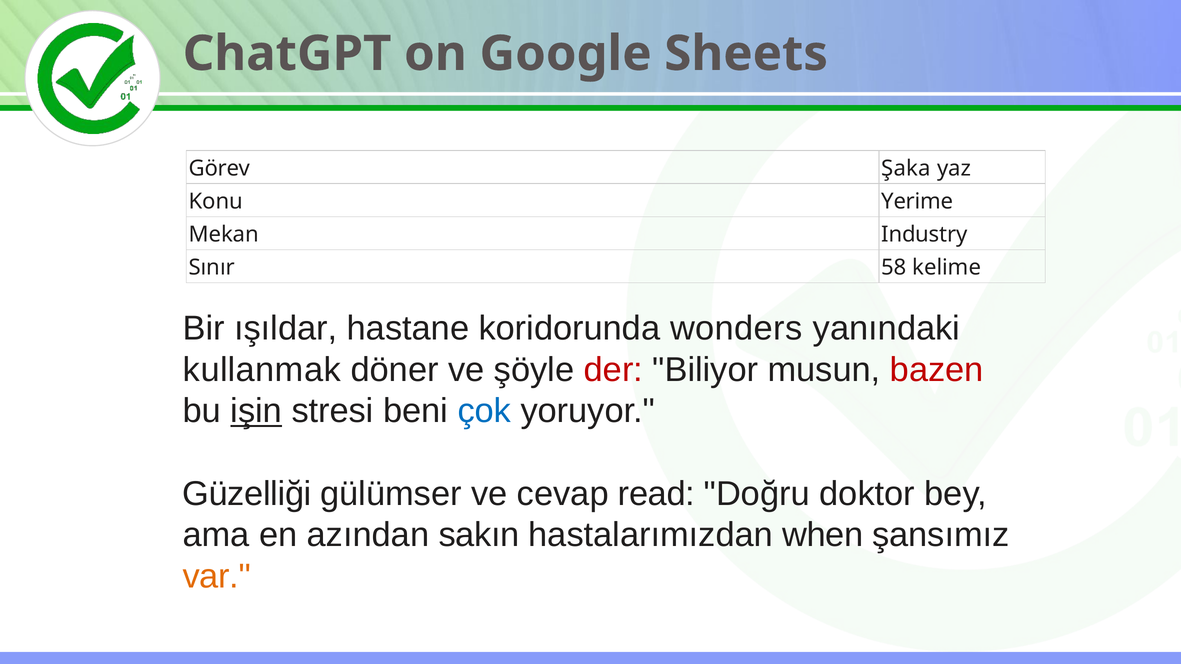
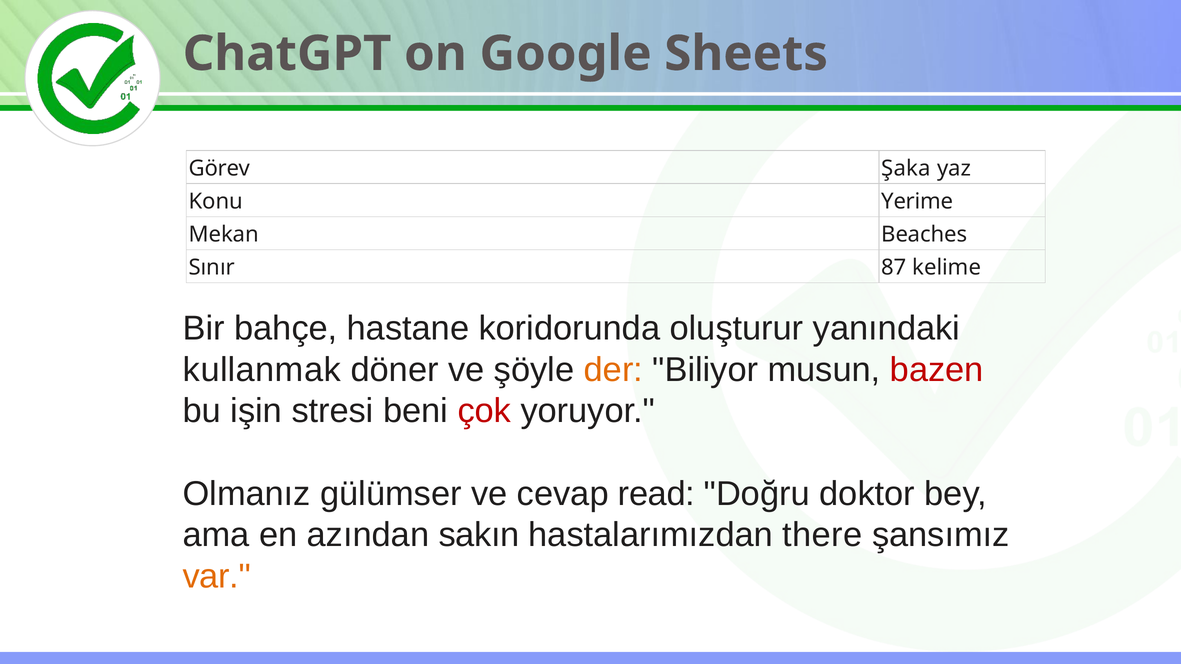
Industry: Industry -> Beaches
58: 58 -> 87
ışıldar: ışıldar -> bahçe
wonders: wonders -> oluşturur
der colour: red -> orange
işin underline: present -> none
çok colour: blue -> red
Güzelliği: Güzelliği -> Olmanız
when: when -> there
